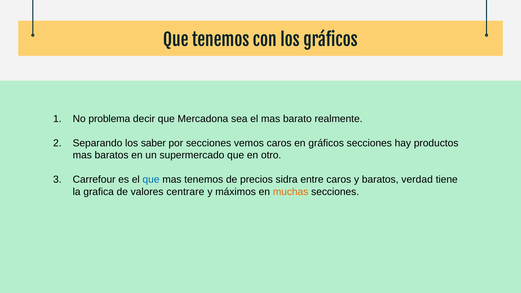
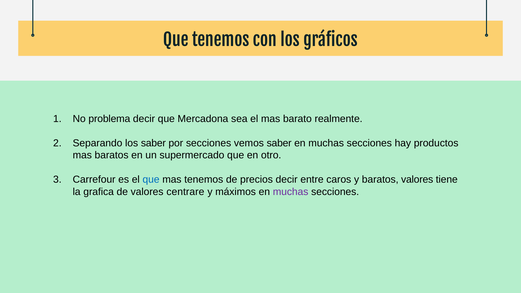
vemos caros: caros -> saber
gráficos at (326, 143): gráficos -> muchas
precios sidra: sidra -> decir
baratos verdad: verdad -> valores
muchas at (291, 192) colour: orange -> purple
